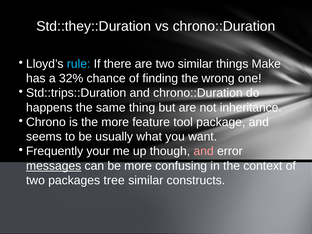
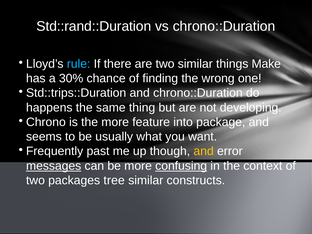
Std::they::Duration: Std::they::Duration -> Std::rand::Duration
32%: 32% -> 30%
inheritance: inheritance -> developing
tool: tool -> into
your: your -> past
and at (204, 151) colour: pink -> yellow
confusing underline: none -> present
